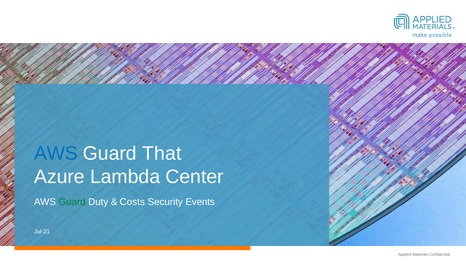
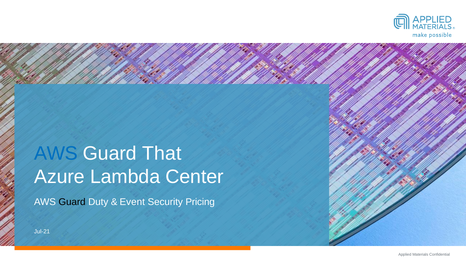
Guard at (72, 202) colour: green -> black
Costs: Costs -> Event
Events: Events -> Pricing
